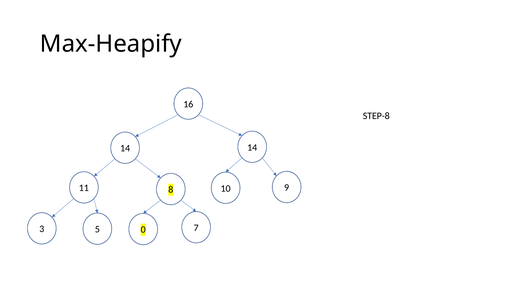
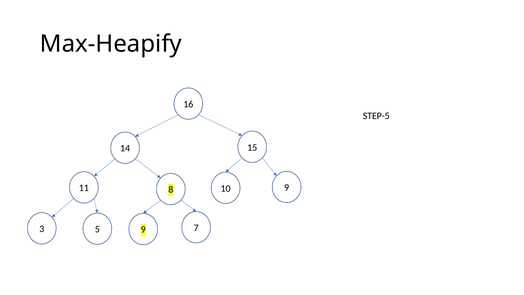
STEP-8: STEP-8 -> STEP-5
14 14: 14 -> 15
5 0: 0 -> 9
